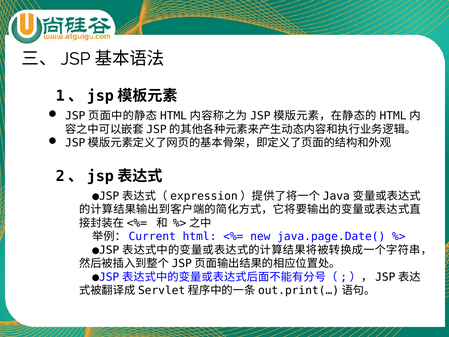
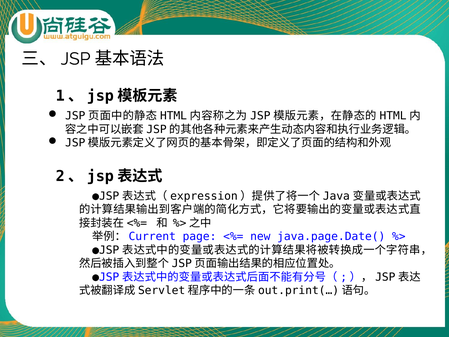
html at (200, 236): html -> page
